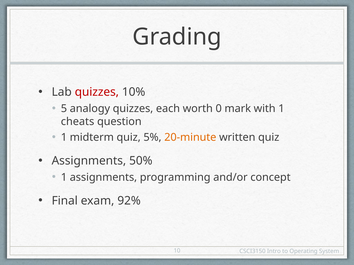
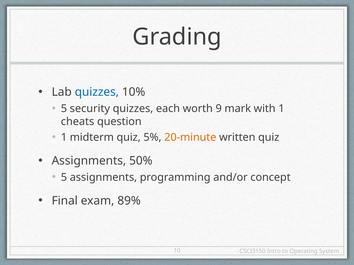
quizzes at (97, 92) colour: red -> blue
analogy: analogy -> security
0: 0 -> 9
1 at (64, 178): 1 -> 5
92%: 92% -> 89%
